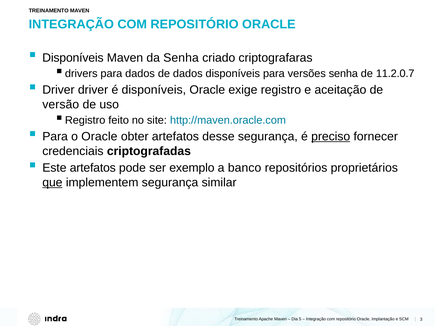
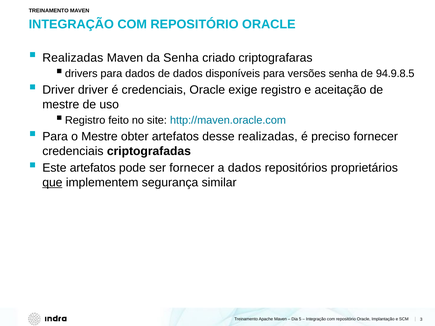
Disponíveis at (73, 58): Disponíveis -> Realizadas
11.2.0.7: 11.2.0.7 -> 94.9.8.5
é disponíveis: disponíveis -> credenciais
versão at (61, 105): versão -> mestre
o Oracle: Oracle -> Mestre
desse segurança: segurança -> realizadas
preciso underline: present -> none
ser exemplo: exemplo -> fornecer
a banco: banco -> dados
